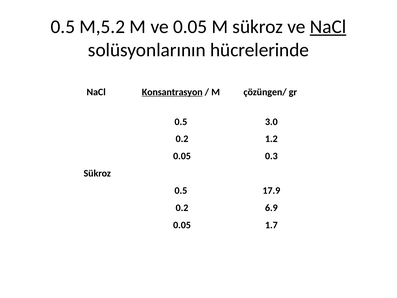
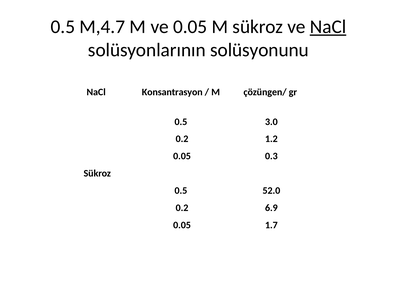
M,5.2: M,5.2 -> M,4.7
hücrelerinde: hücrelerinde -> solüsyonunu
Konsantrasyon underline: present -> none
17.9: 17.9 -> 52.0
